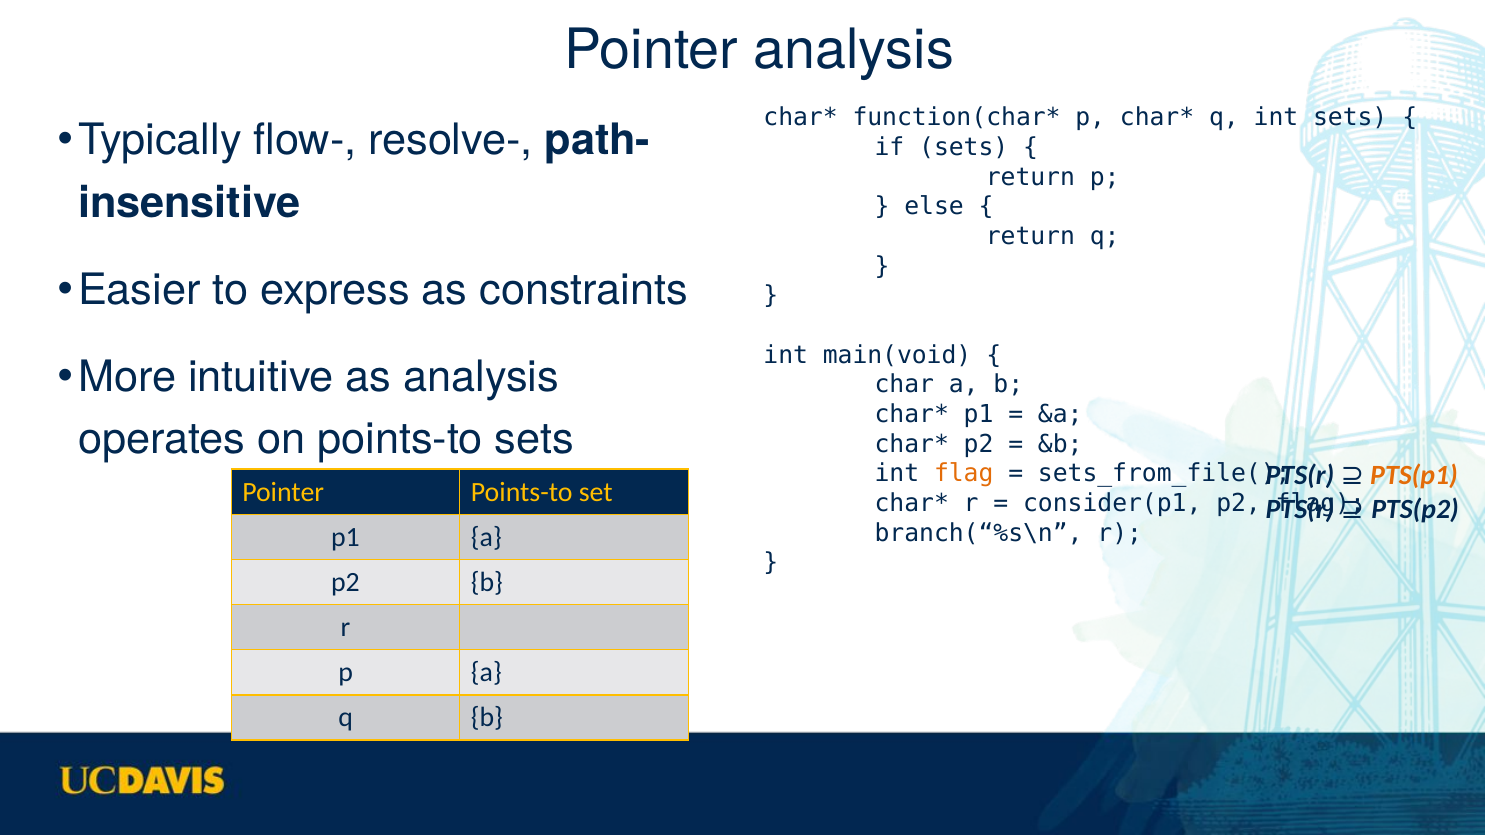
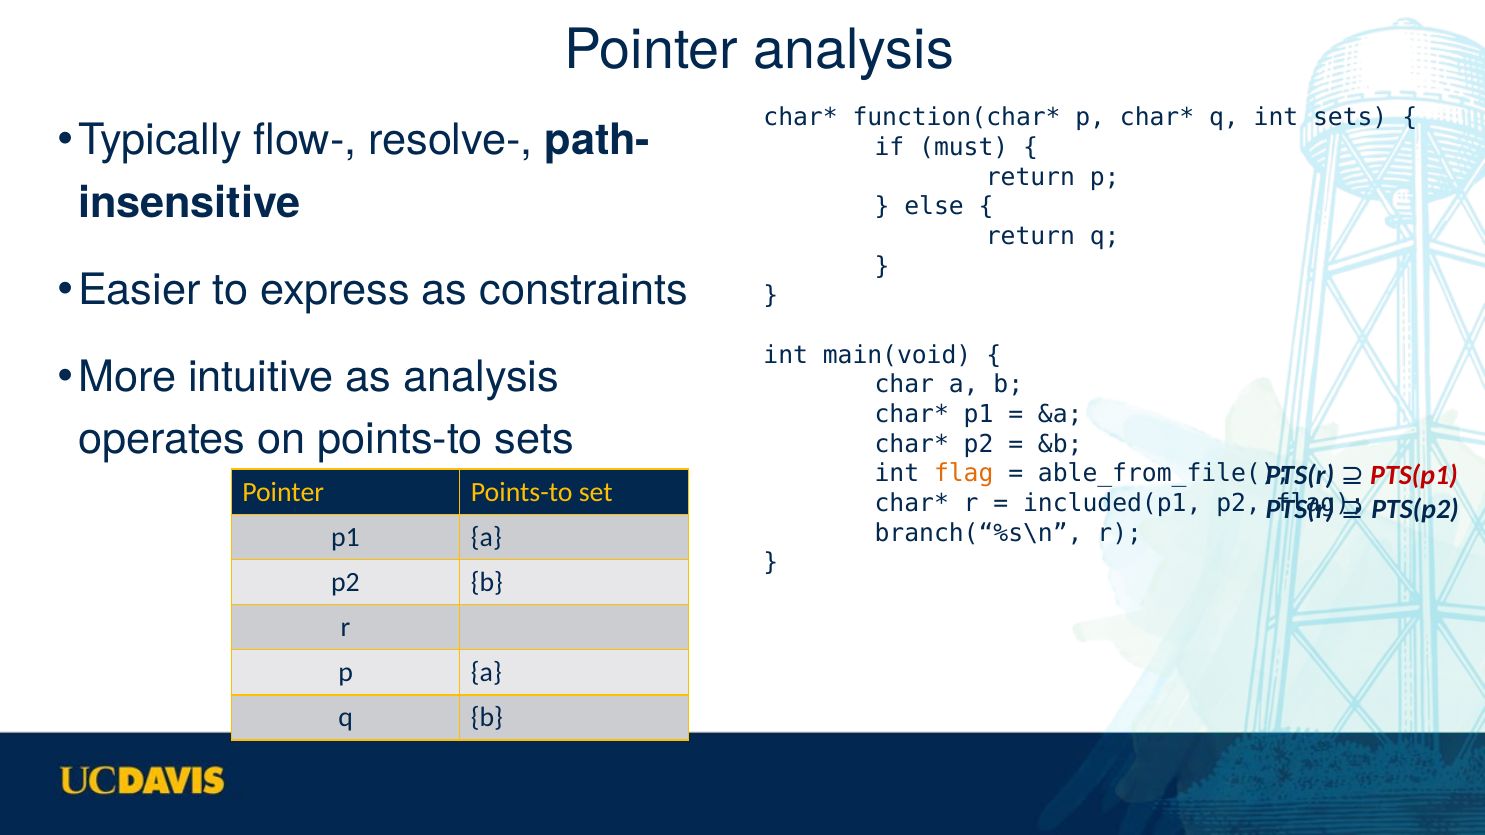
if sets: sets -> must
sets_from_file(: sets_from_file( -> able_from_file(
PTS(p1 colour: orange -> red
consider(p1: consider(p1 -> included(p1
